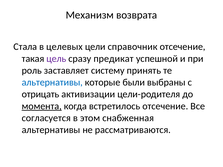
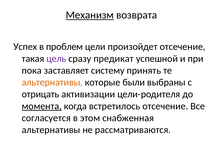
Механизм underline: none -> present
Стала: Стала -> Успех
целевых: целевых -> проблем
справочник: справочник -> произойдет
роль: роль -> пока
альтернативы at (52, 82) colour: blue -> orange
